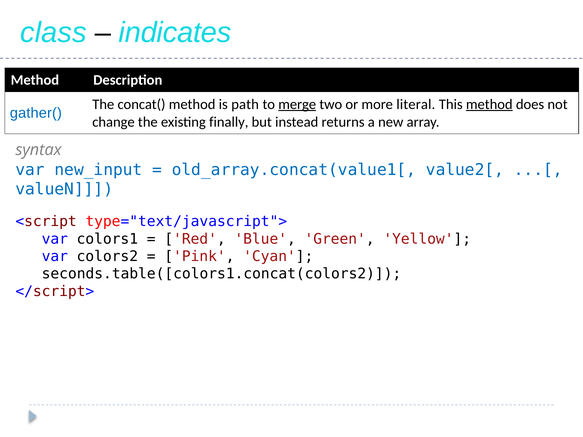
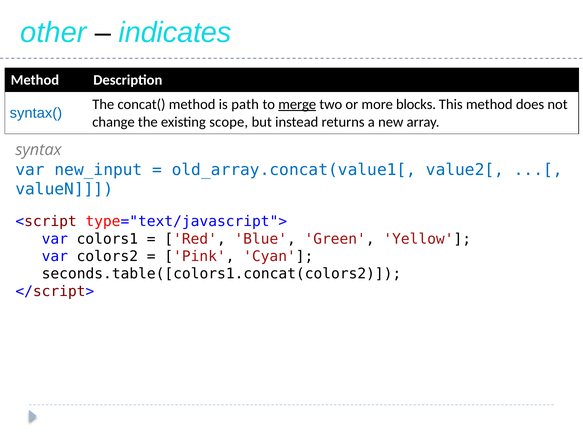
class: class -> other
literal: literal -> blocks
method at (489, 104) underline: present -> none
gather(: gather( -> syntax(
finally: finally -> scope
